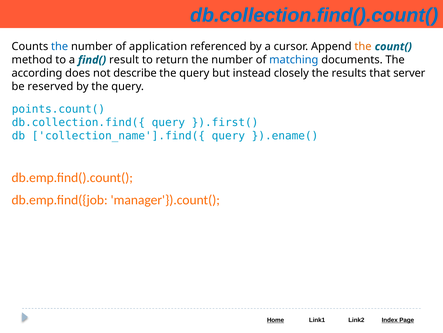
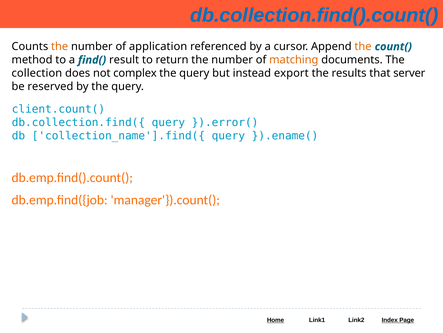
the at (60, 47) colour: blue -> orange
matching colour: blue -> orange
according: according -> collection
describe: describe -> complex
closely: closely -> export
points.count(: points.count( -> client.count(
}).first(: }).first( -> }).error(
